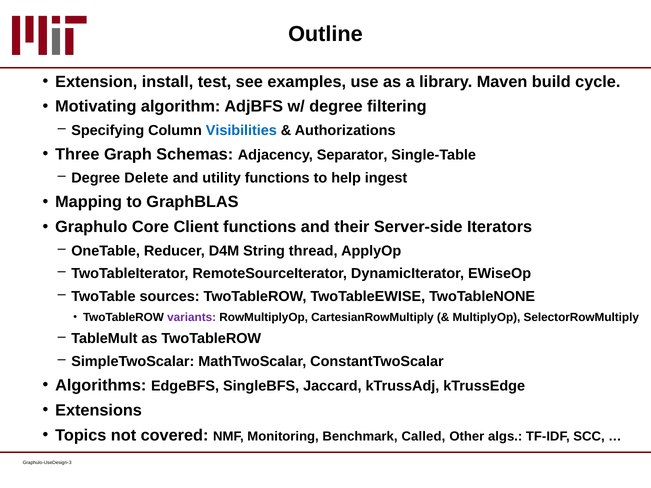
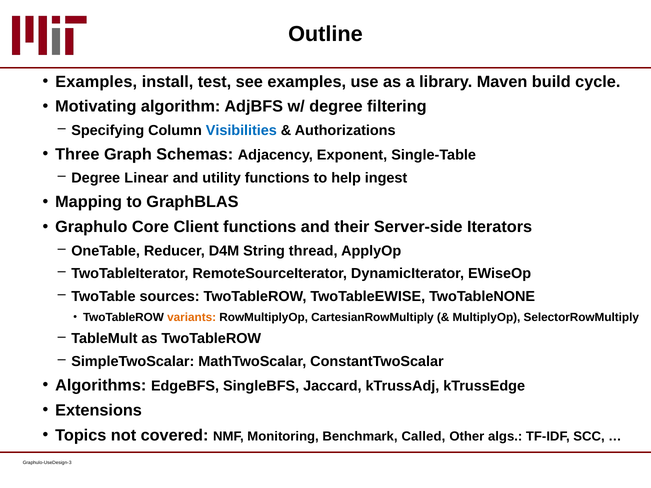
Extension at (96, 82): Extension -> Examples
Separator: Separator -> Exponent
Delete: Delete -> Linear
variants colour: purple -> orange
